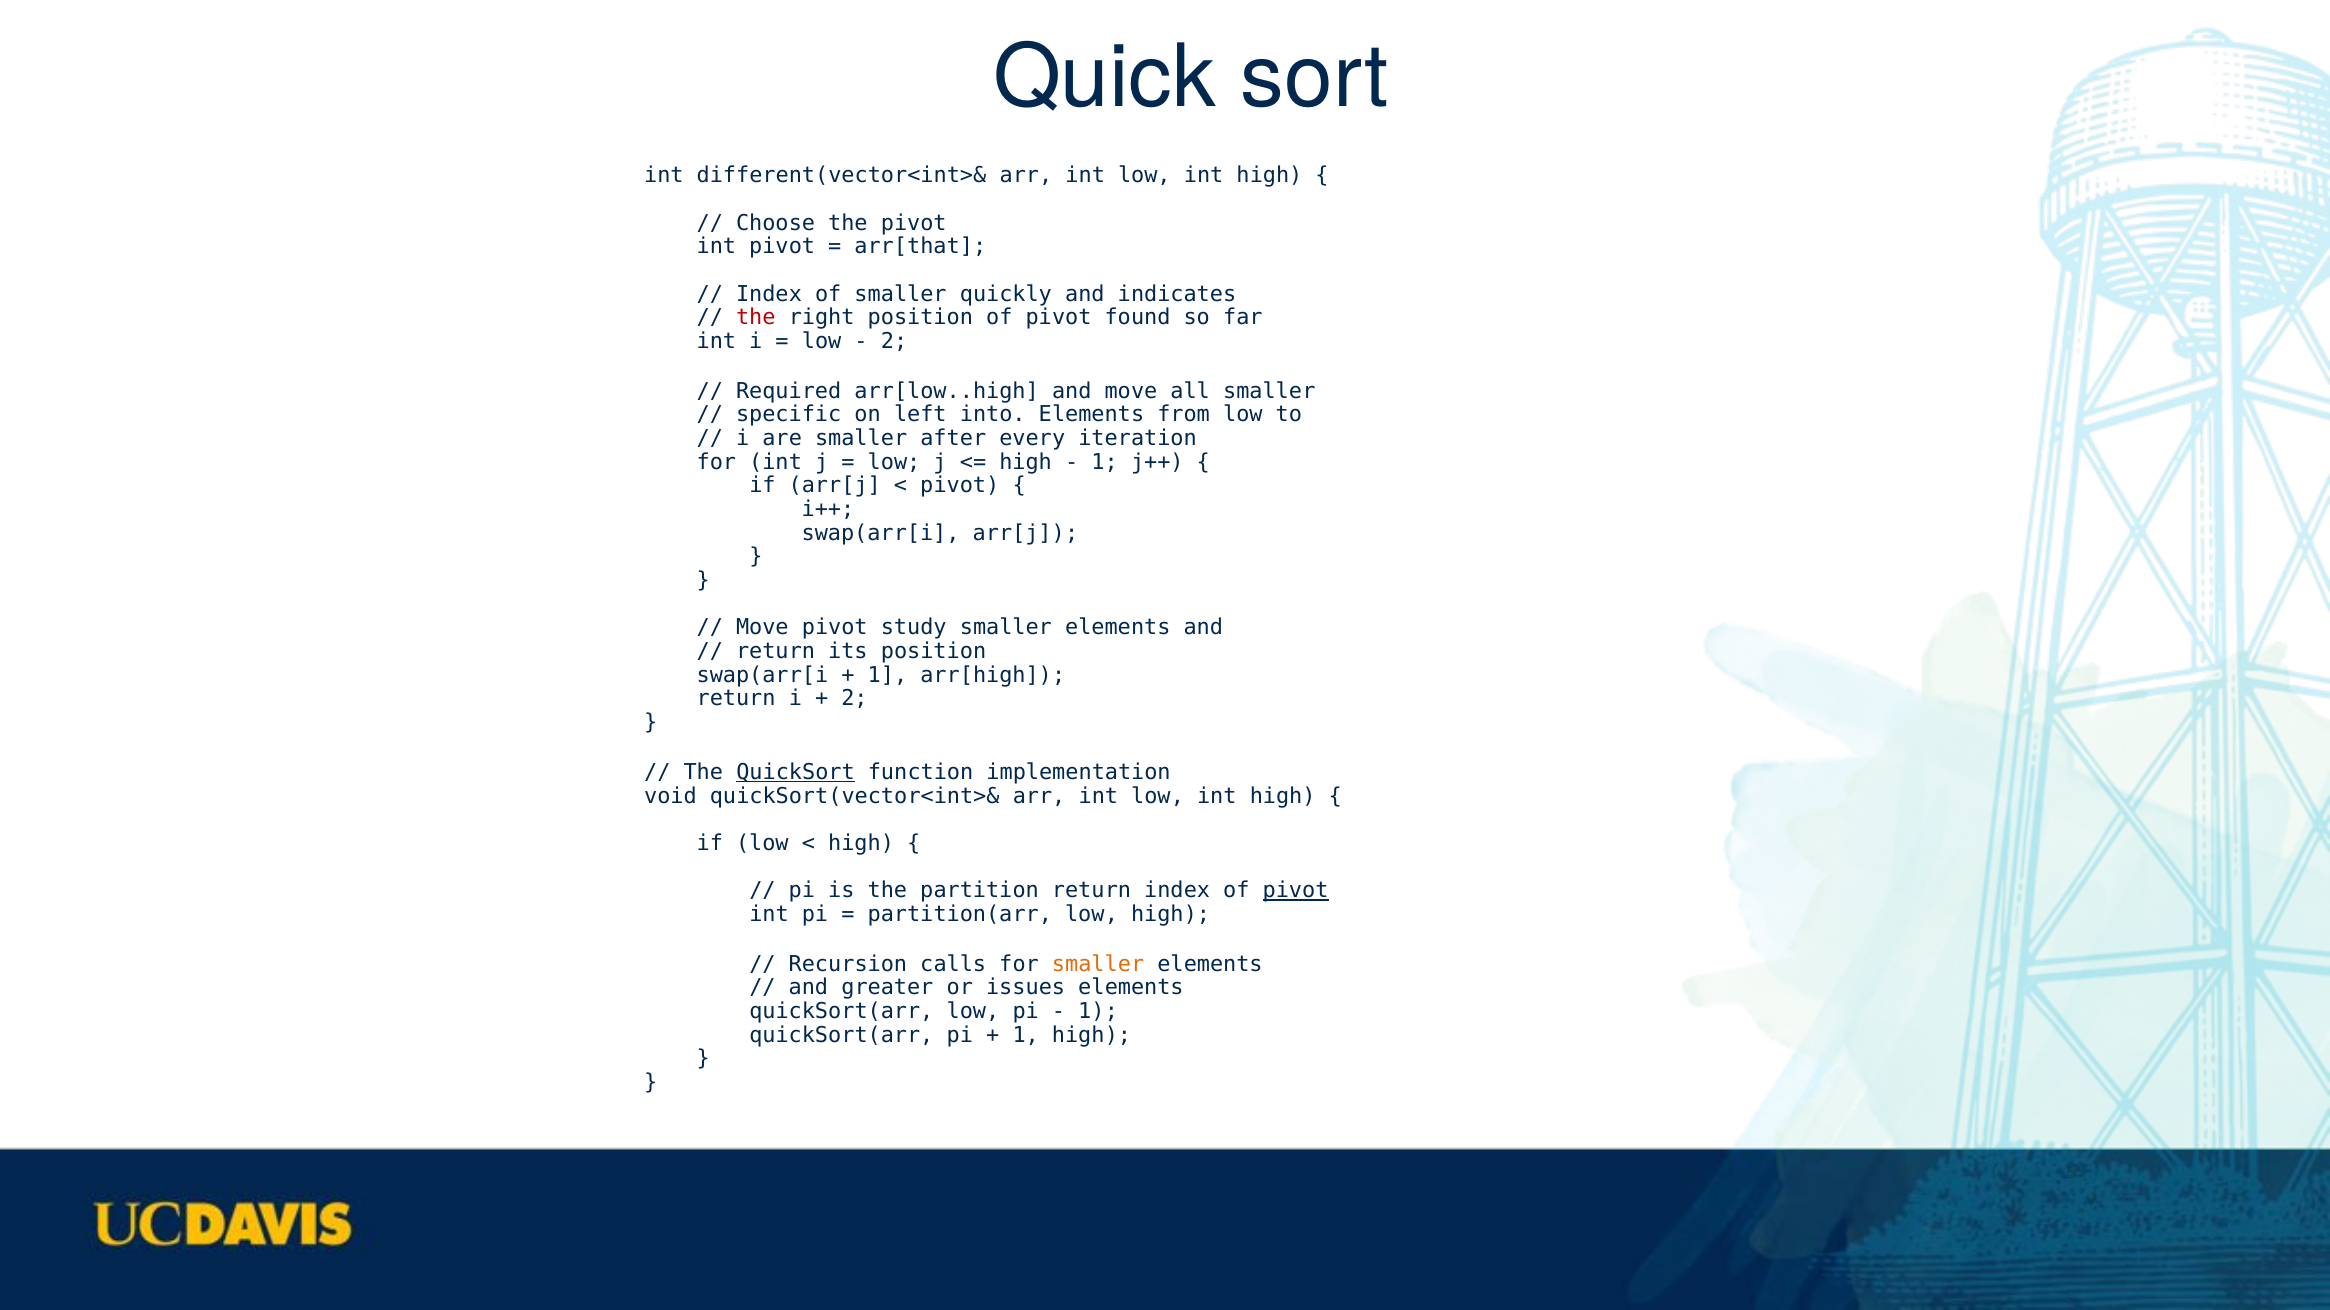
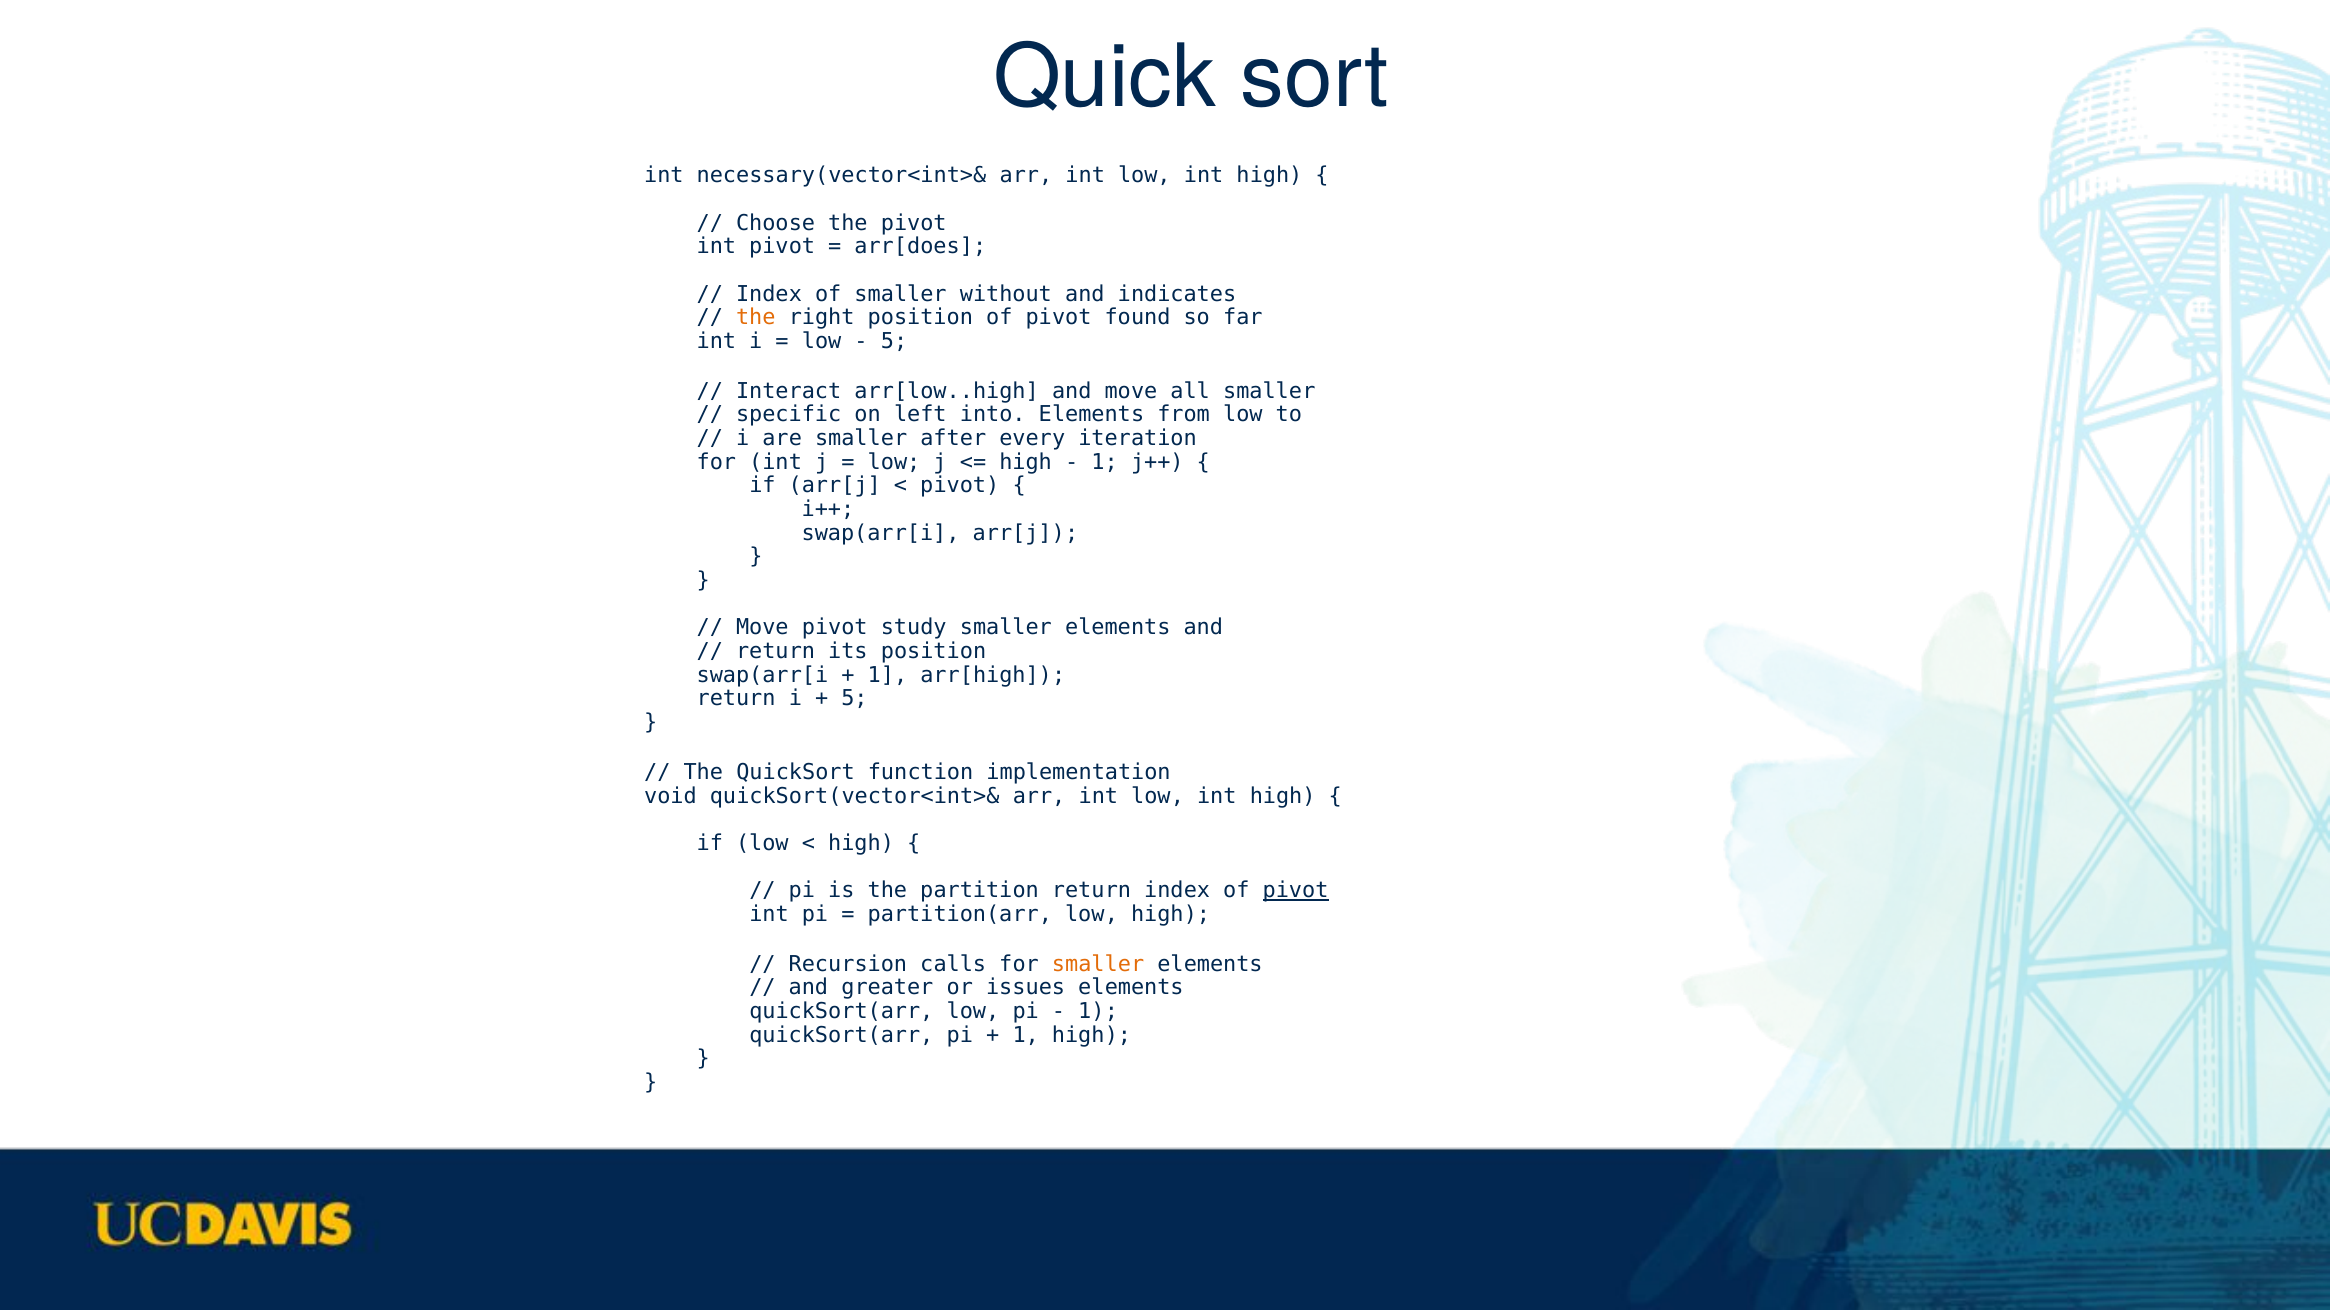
different(vector<int>&: different(vector<int>& -> necessary(vector<int>&
arr[that: arr[that -> arr[does
quickly: quickly -> without
the at (756, 318) colour: red -> orange
2 at (894, 341): 2 -> 5
Required: Required -> Interact
2 at (854, 699): 2 -> 5
QuickSort underline: present -> none
